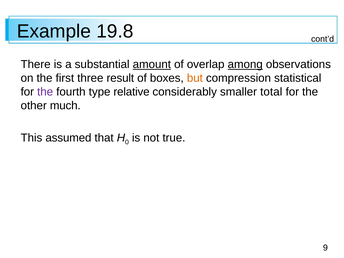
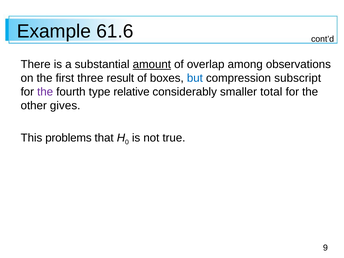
19.8: 19.8 -> 61.6
among underline: present -> none
but colour: orange -> blue
statistical: statistical -> subscript
much: much -> gives
assumed: assumed -> problems
